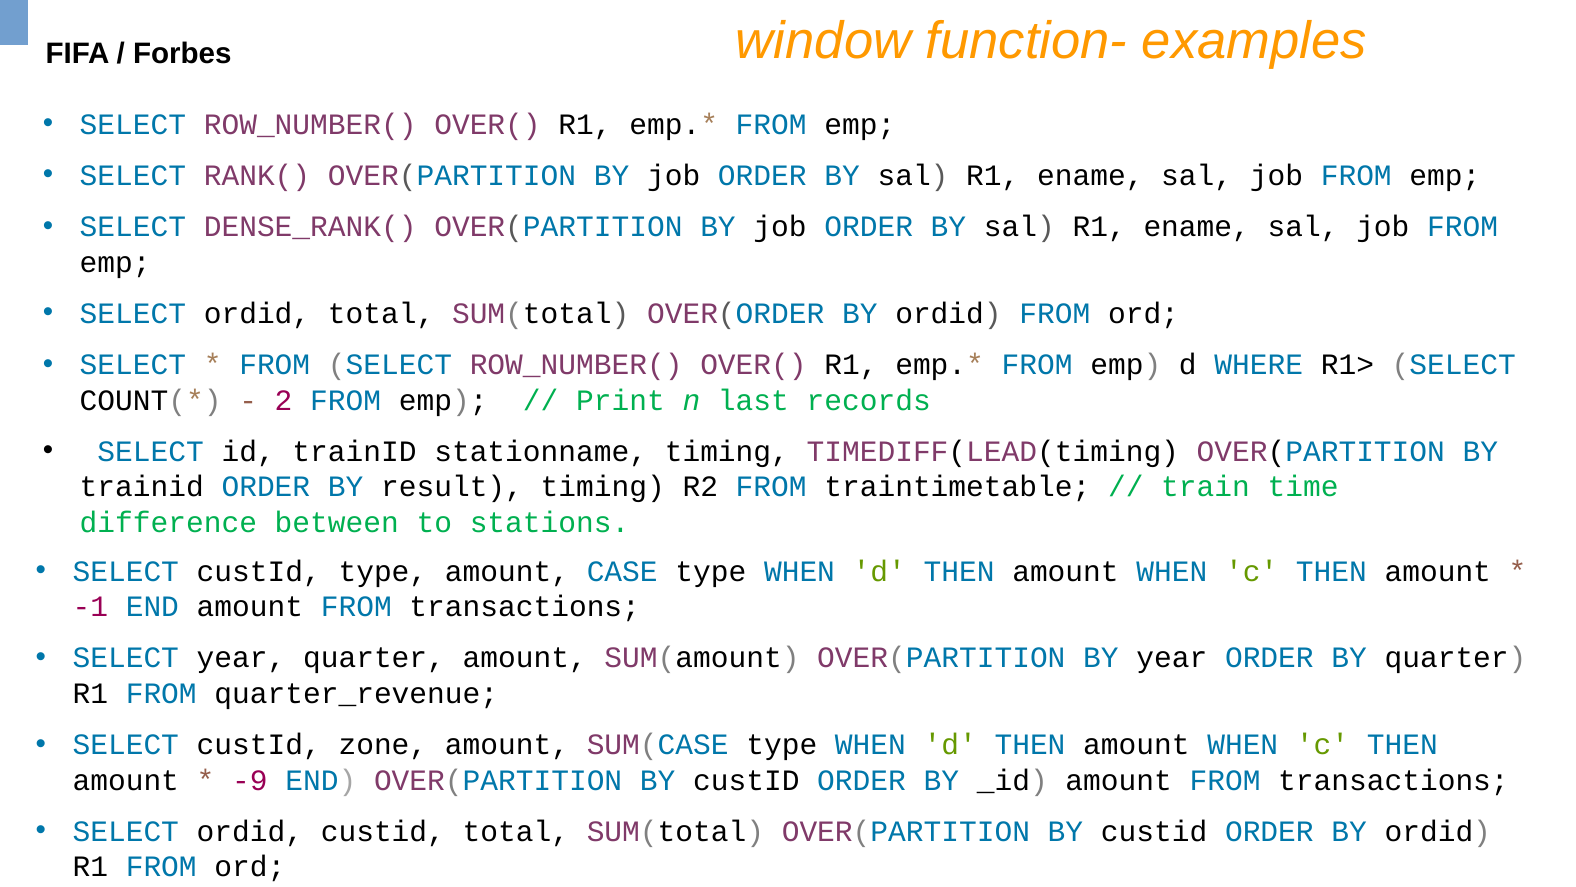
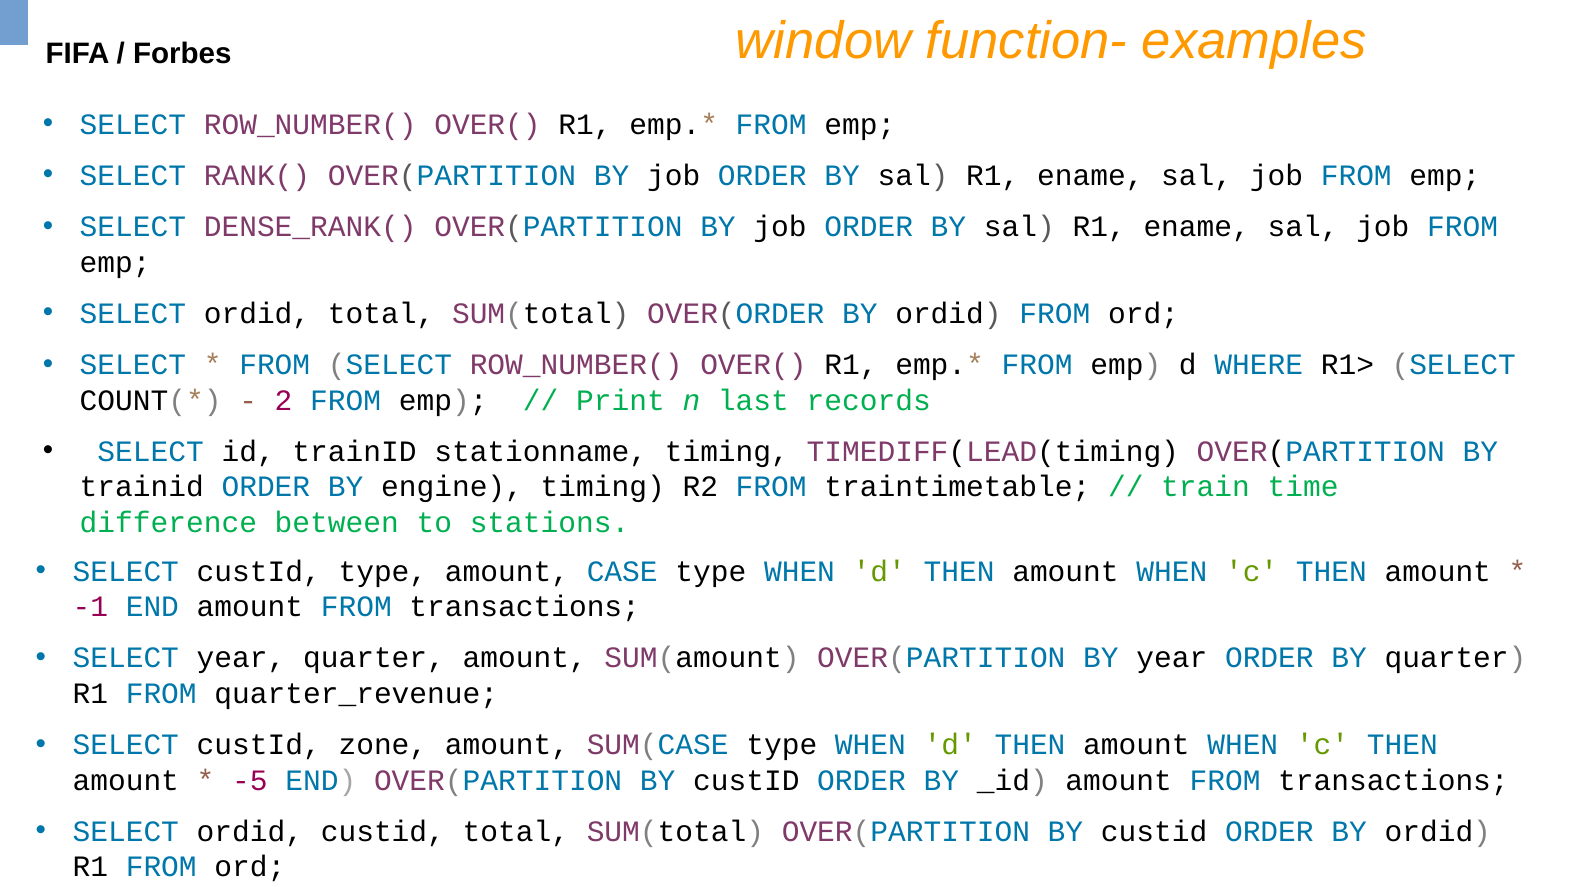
result: result -> engine
-9: -9 -> -5
